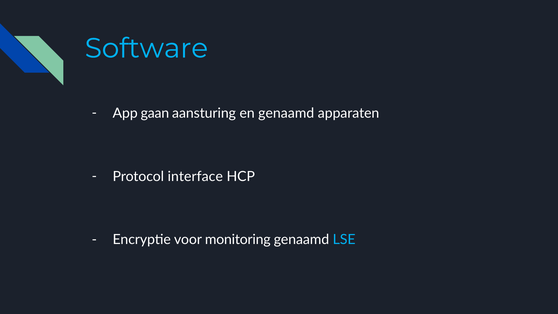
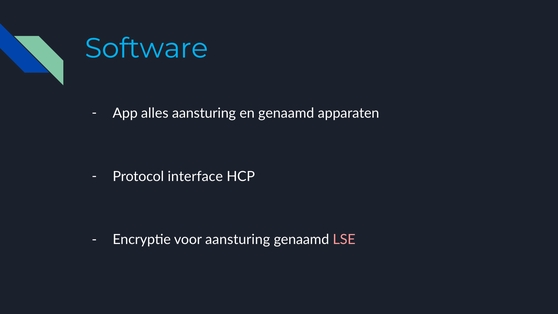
gaan: gaan -> alles
voor monitoring: monitoring -> aansturing
LSE colour: light blue -> pink
